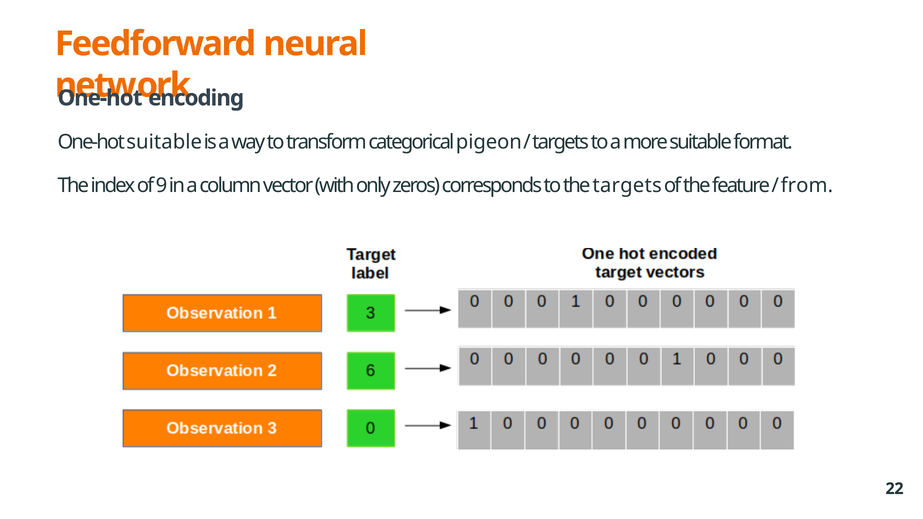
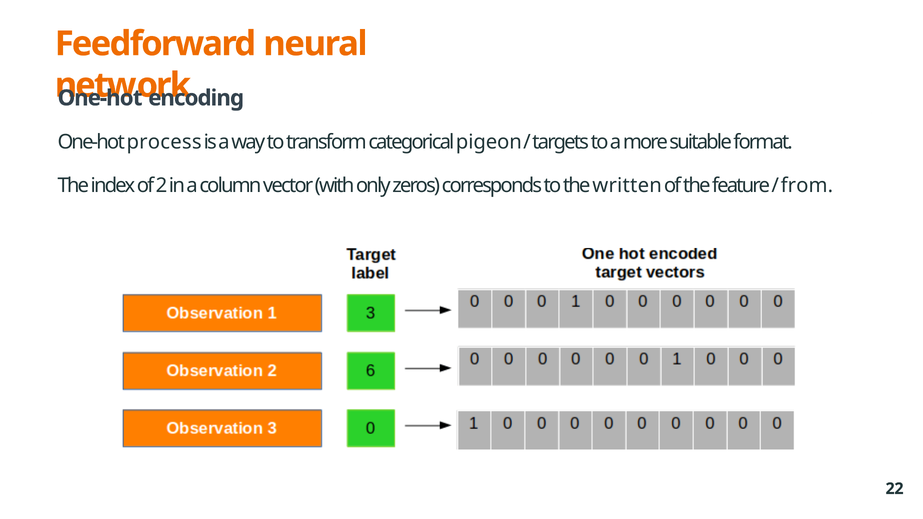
One-hot suitable: suitable -> process
9: 9 -> 2
the targets: targets -> written
